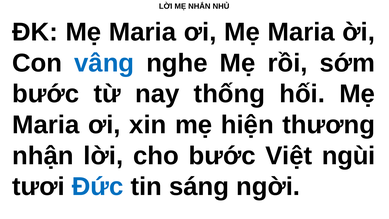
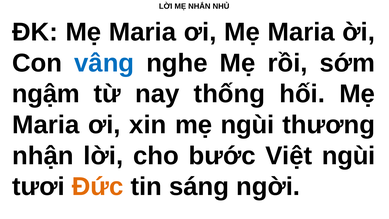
bước at (46, 94): bước -> ngậm
mẹ hiện: hiện -> ngùi
Đức colour: blue -> orange
